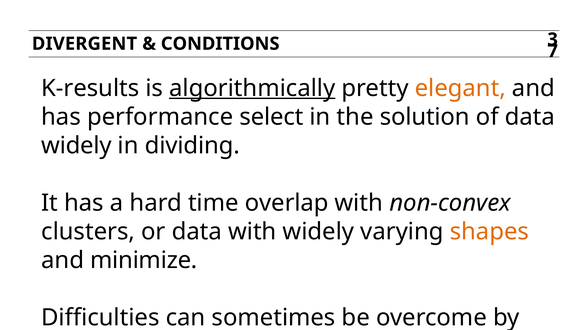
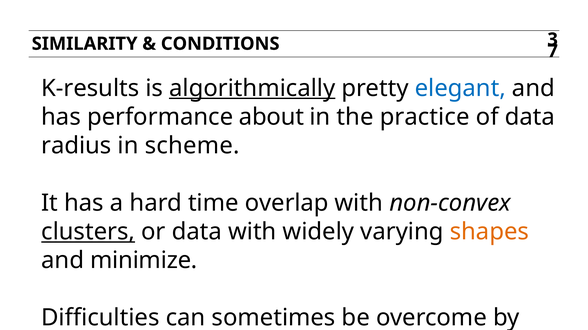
DIVERGENT: DIVERGENT -> SIMILARITY
elegant colour: orange -> blue
select: select -> about
solution: solution -> practice
widely at (76, 146): widely -> radius
dividing: dividing -> scheme
clusters underline: none -> present
